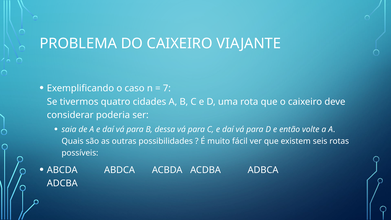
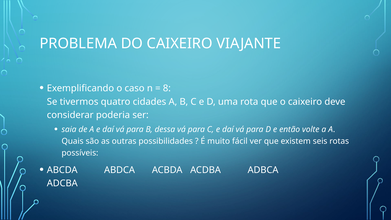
7: 7 -> 8
